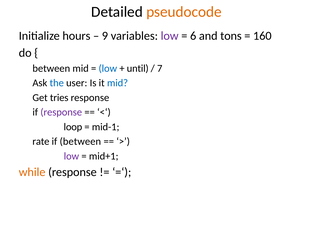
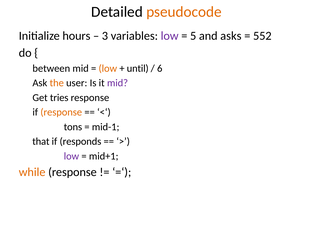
9: 9 -> 3
6: 6 -> 5
tons: tons -> asks
160: 160 -> 552
low at (108, 68) colour: blue -> orange
7: 7 -> 6
the colour: blue -> orange
mid at (118, 83) colour: blue -> purple
response at (61, 112) colour: purple -> orange
loop: loop -> tons
rate: rate -> that
if between: between -> responds
